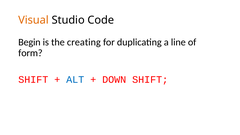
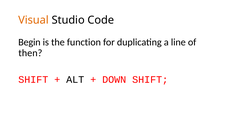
creating: creating -> function
form: form -> then
ALT colour: blue -> black
